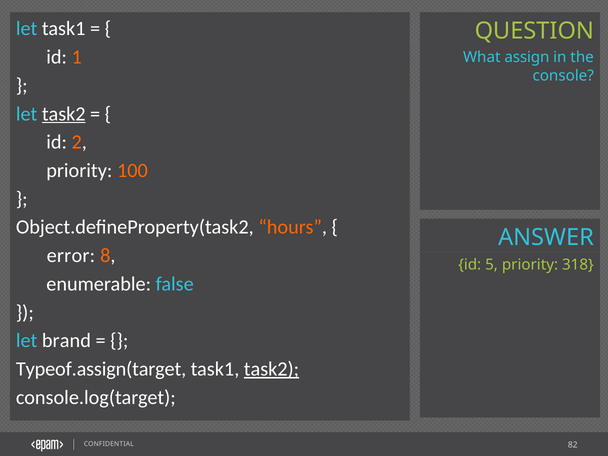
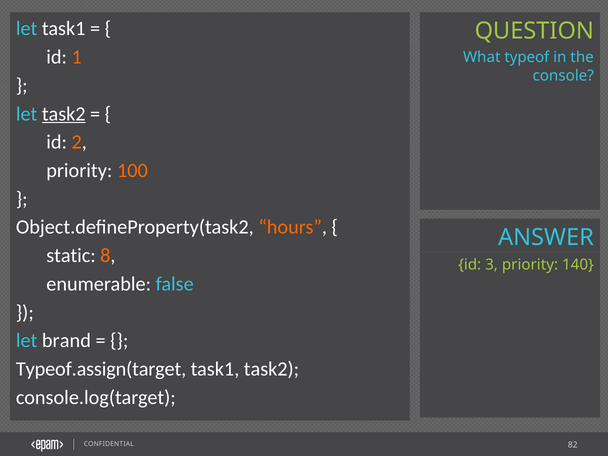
assign: assign -> typeof
error: error -> static
5: 5 -> 3
318: 318 -> 140
task2 at (271, 369) underline: present -> none
